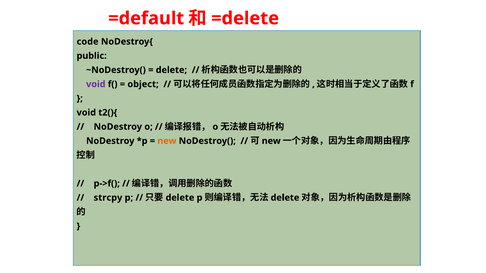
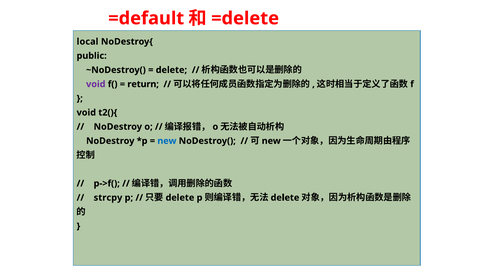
code: code -> local
object: object -> return
new at (167, 141) colour: orange -> blue
